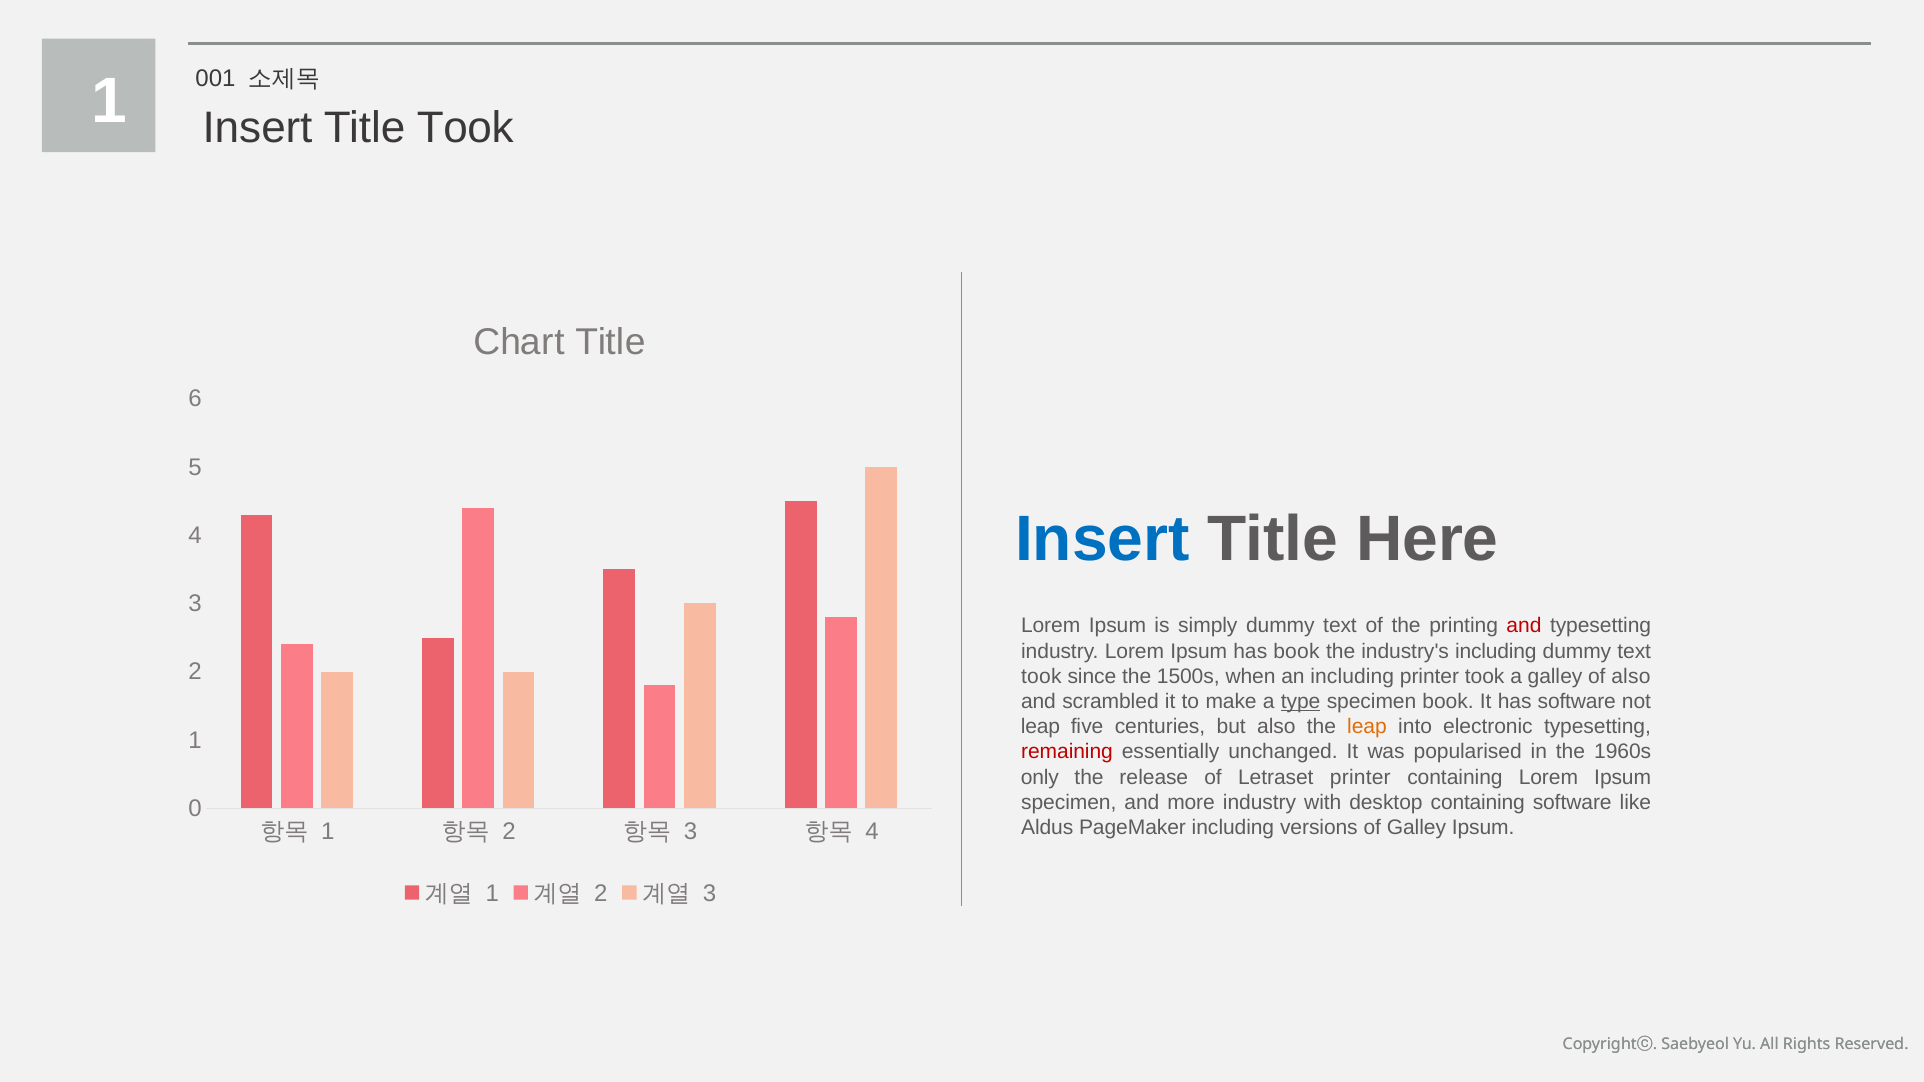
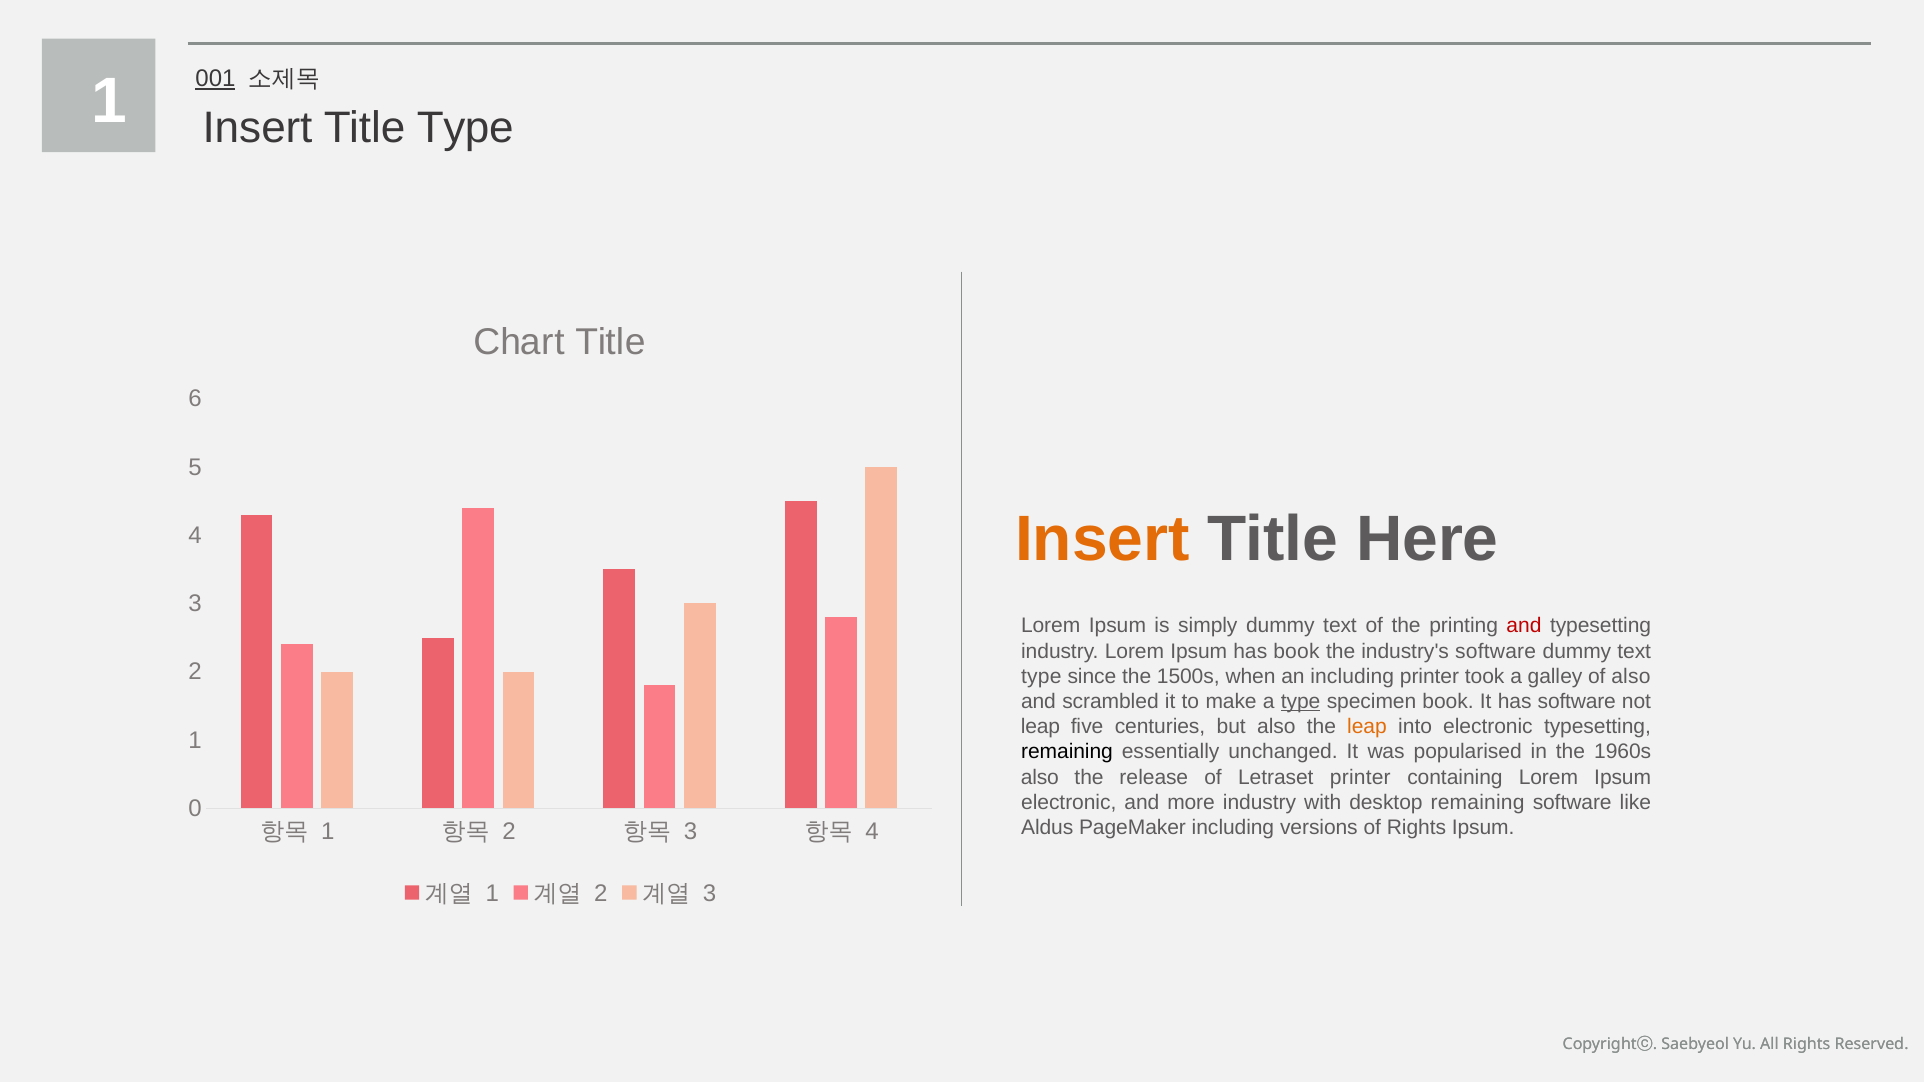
001 underline: none -> present
Title Took: Took -> Type
Insert at (1102, 539) colour: blue -> orange
industry's including: including -> software
took at (1041, 676): took -> type
remaining at (1067, 752) colour: red -> black
only at (1040, 777): only -> also
specimen at (1069, 803): specimen -> electronic
desktop containing: containing -> remaining
of Galley: Galley -> Rights
